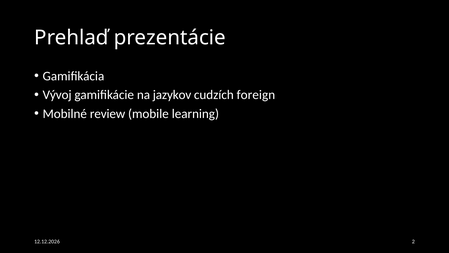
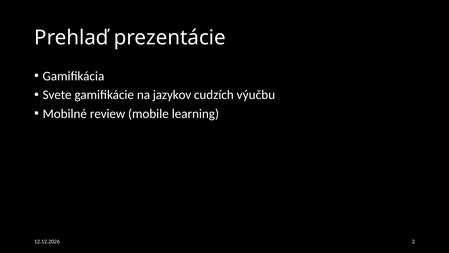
Vývoj: Vývoj -> Svete
foreign: foreign -> výučbu
